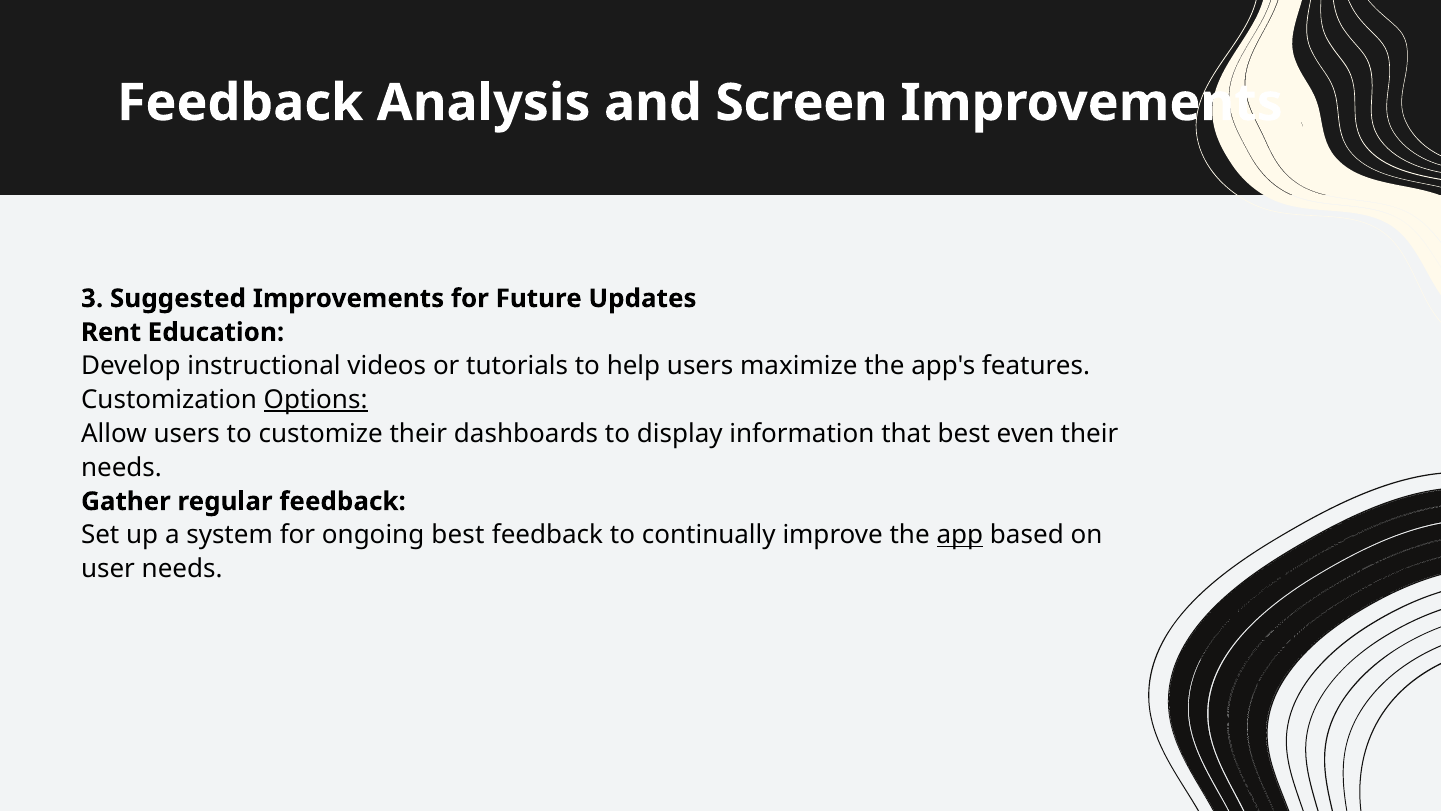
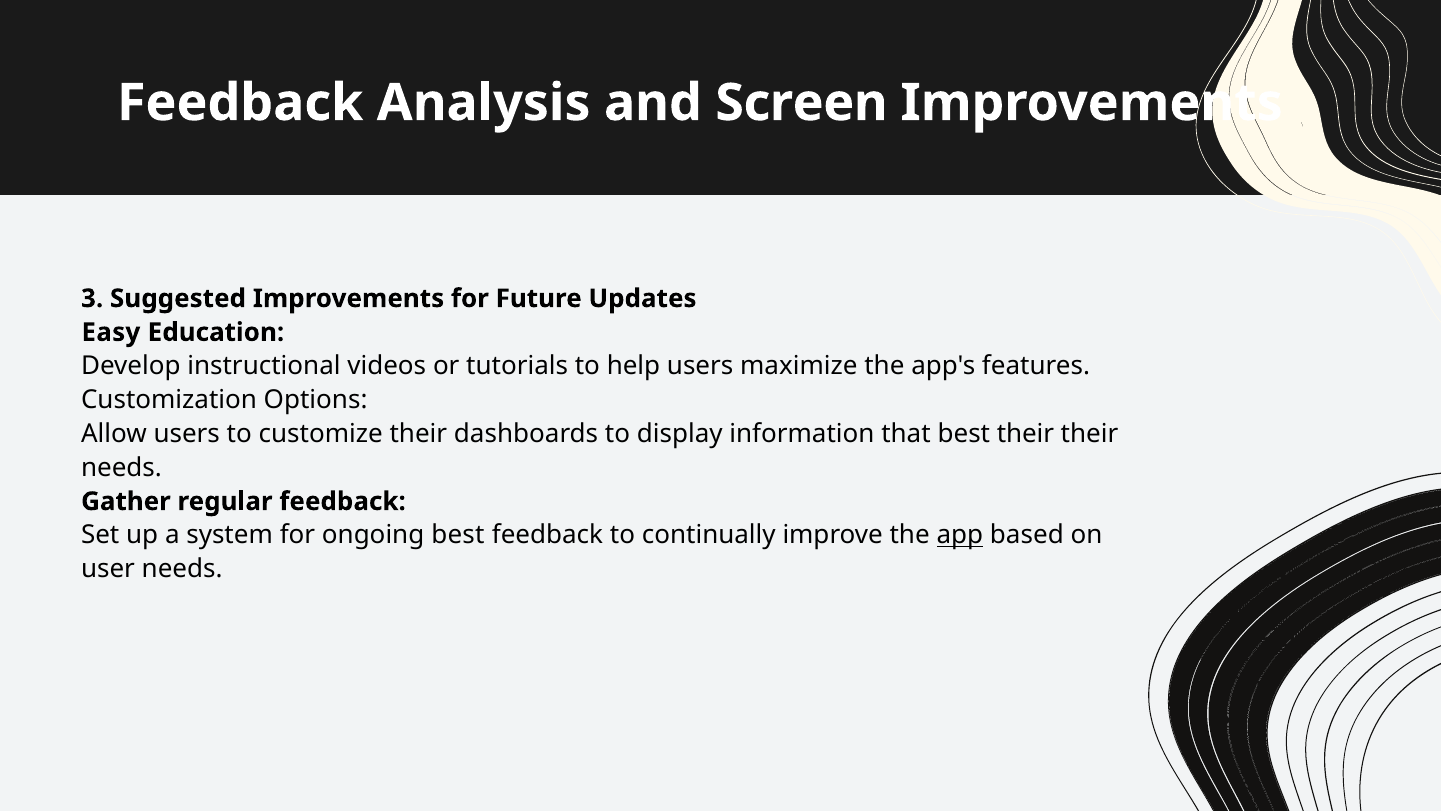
Rent: Rent -> Easy
Options underline: present -> none
best even: even -> their
